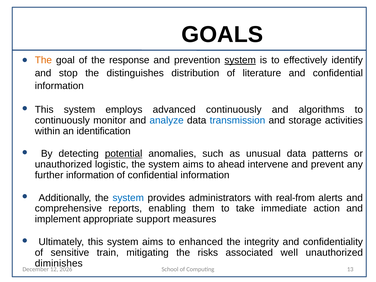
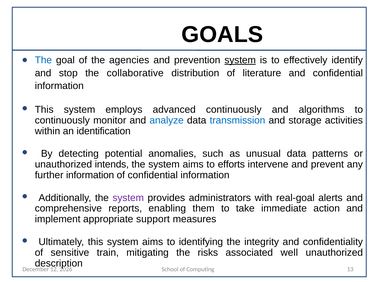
The at (43, 60) colour: orange -> blue
response: response -> agencies
distinguishes: distinguishes -> collaborative
potential underline: present -> none
logistic: logistic -> intends
ahead: ahead -> efforts
system at (128, 198) colour: blue -> purple
real-from: real-from -> real-goal
enhanced: enhanced -> identifying
diminishes: diminishes -> description
